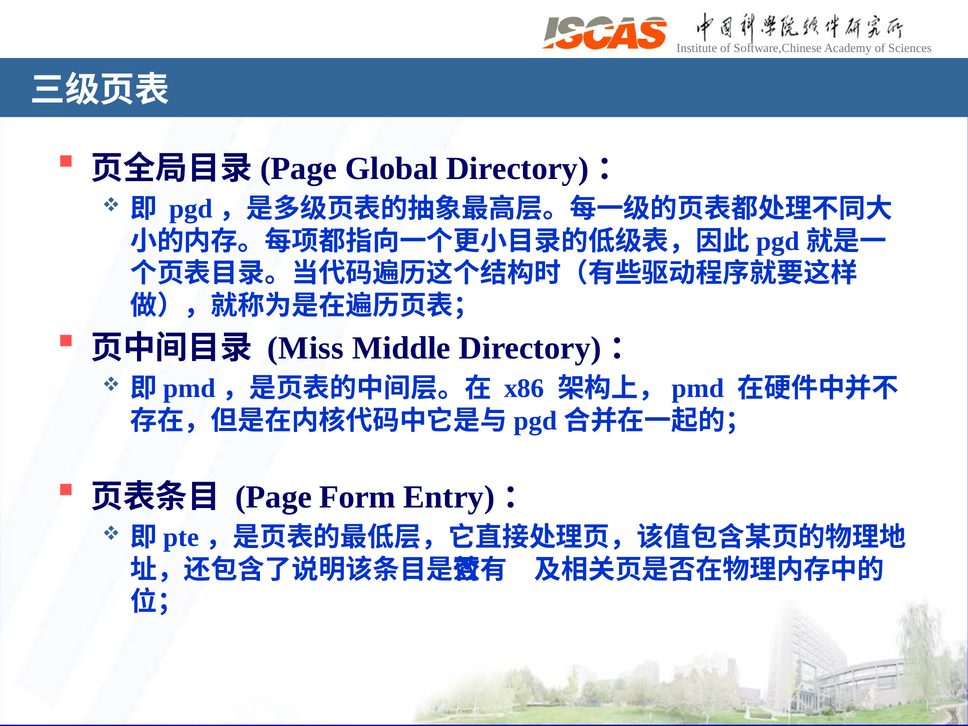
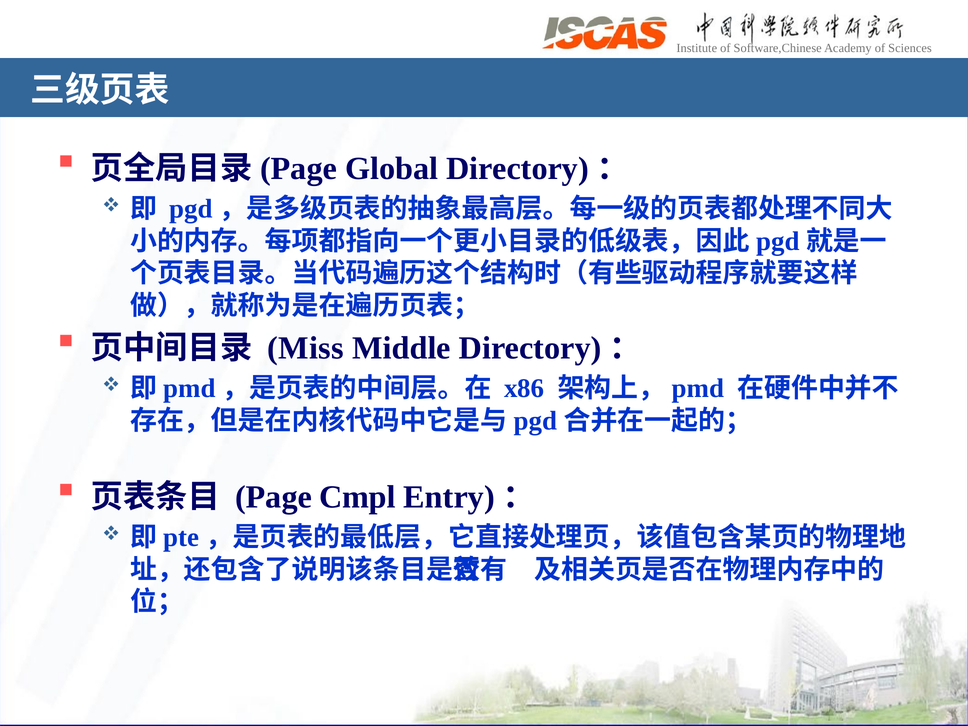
Form: Form -> Cmpl
